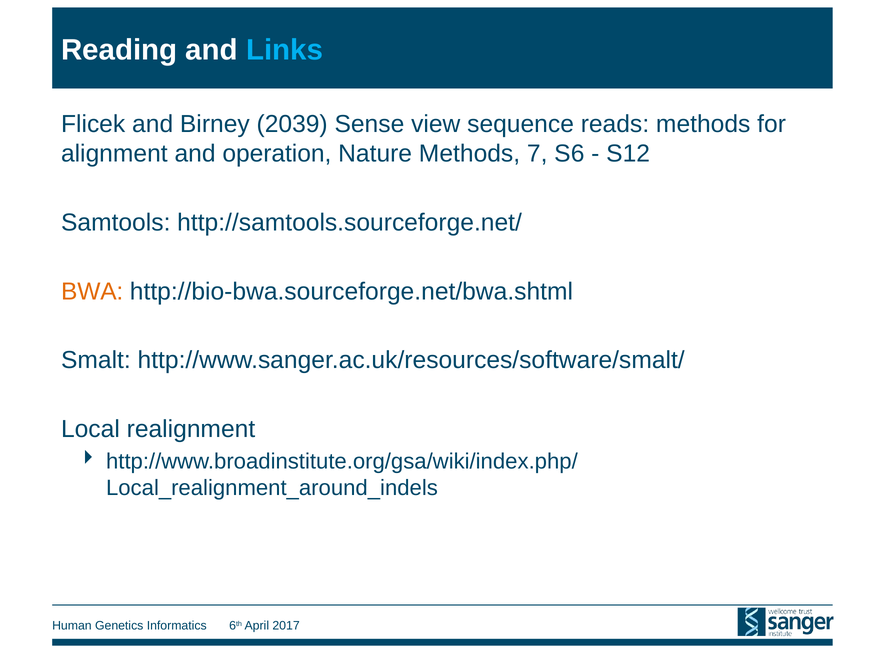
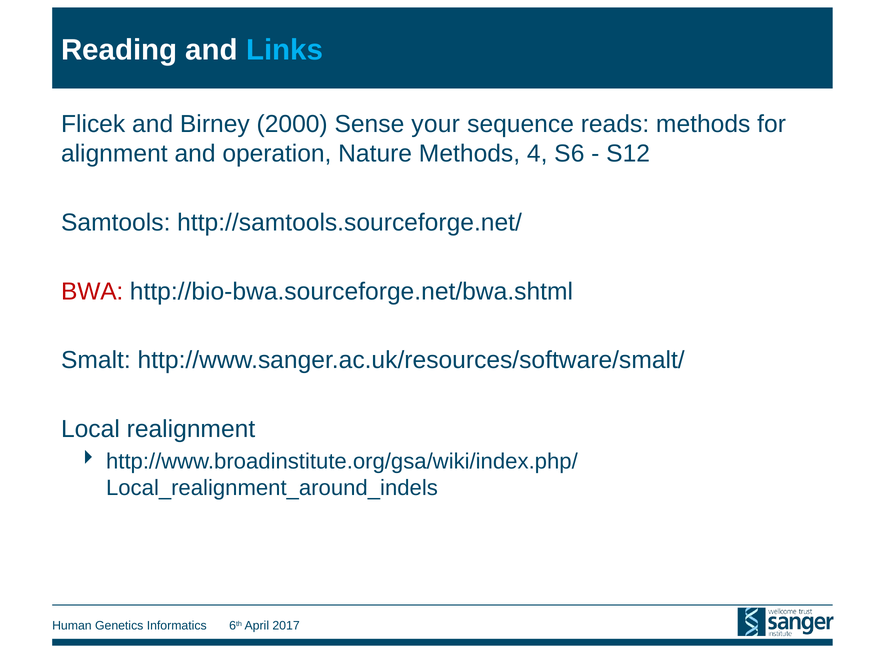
2039: 2039 -> 2000
view: view -> your
7: 7 -> 4
BWA colour: orange -> red
